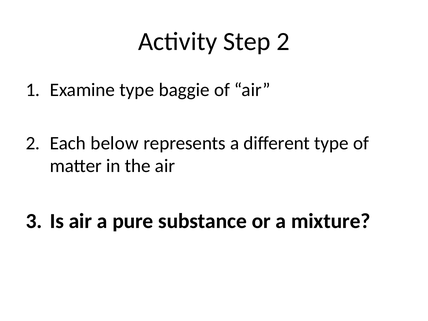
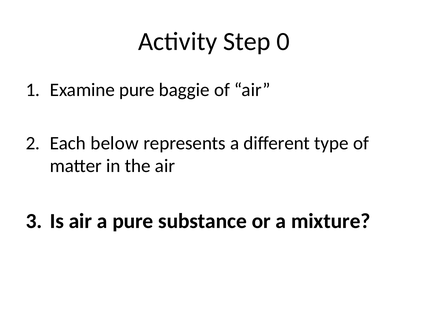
Step 2: 2 -> 0
Examine type: type -> pure
